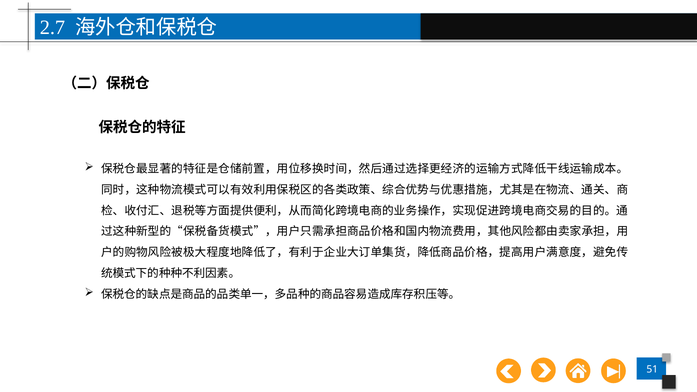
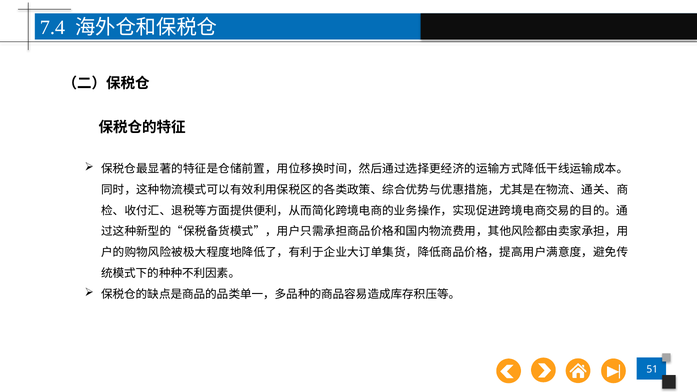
2.7: 2.7 -> 7.4
